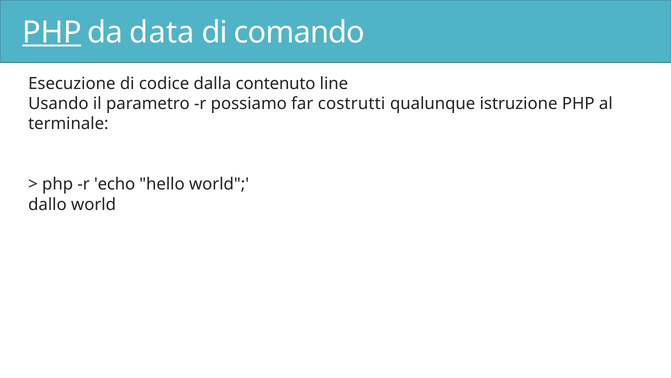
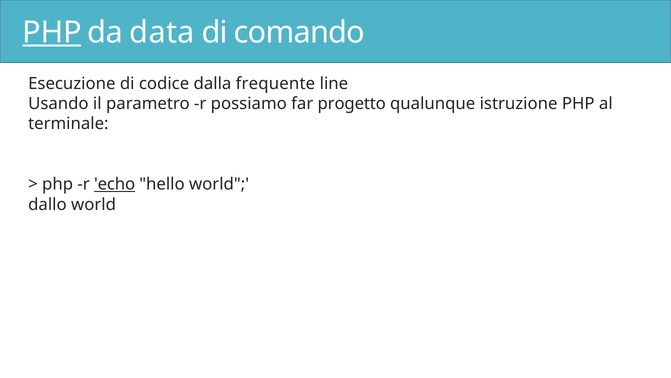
contenuto: contenuto -> frequente
costrutti: costrutti -> progetto
echo underline: none -> present
